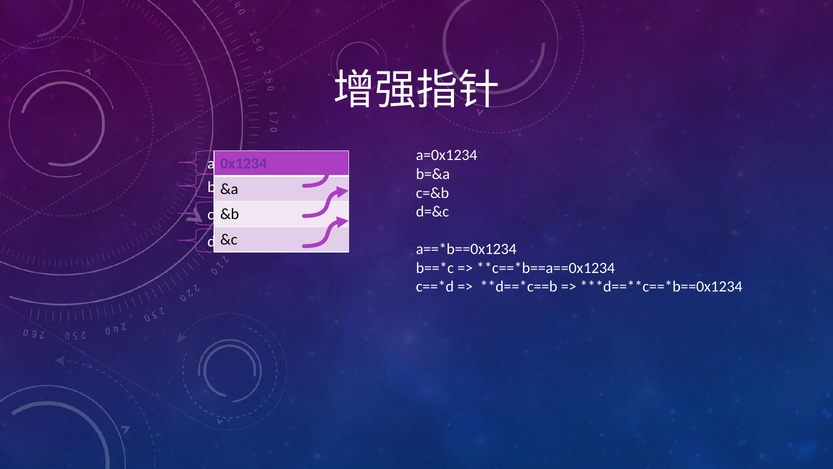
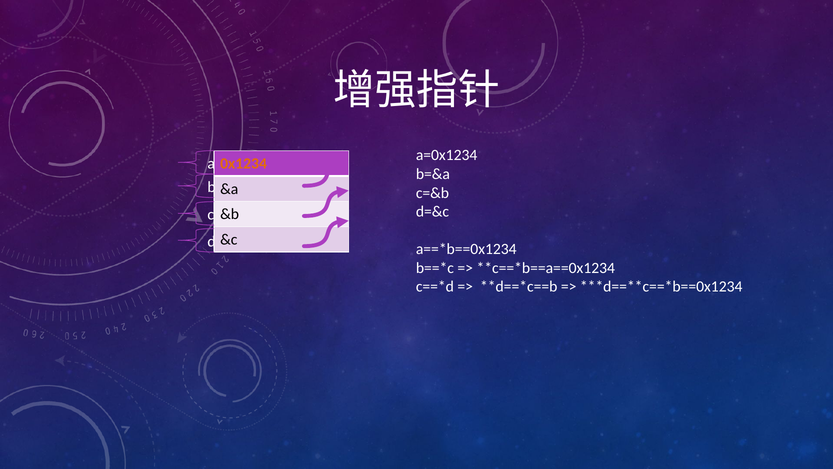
0x1234 colour: purple -> orange
